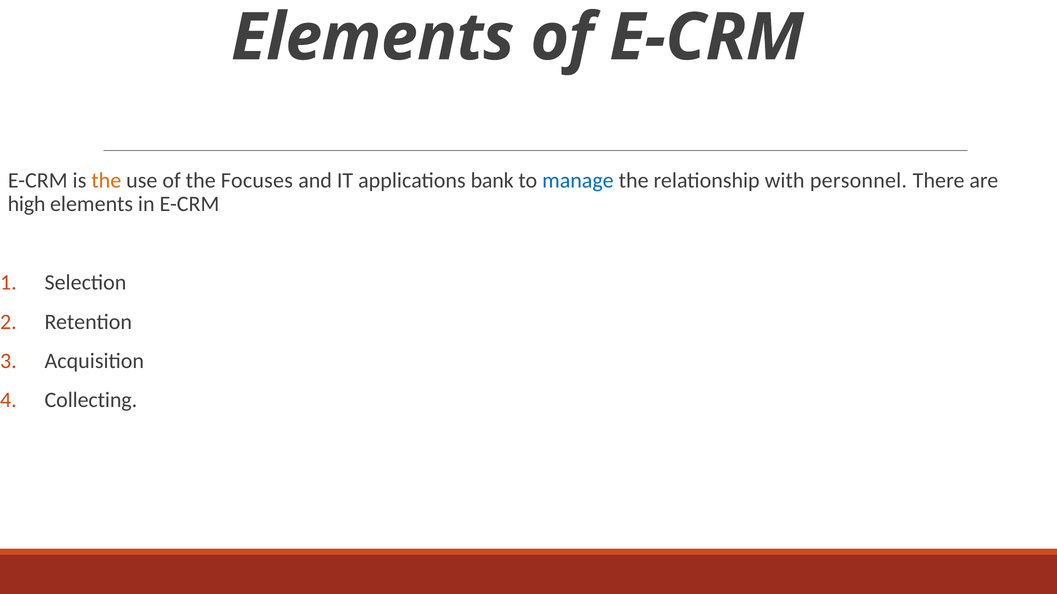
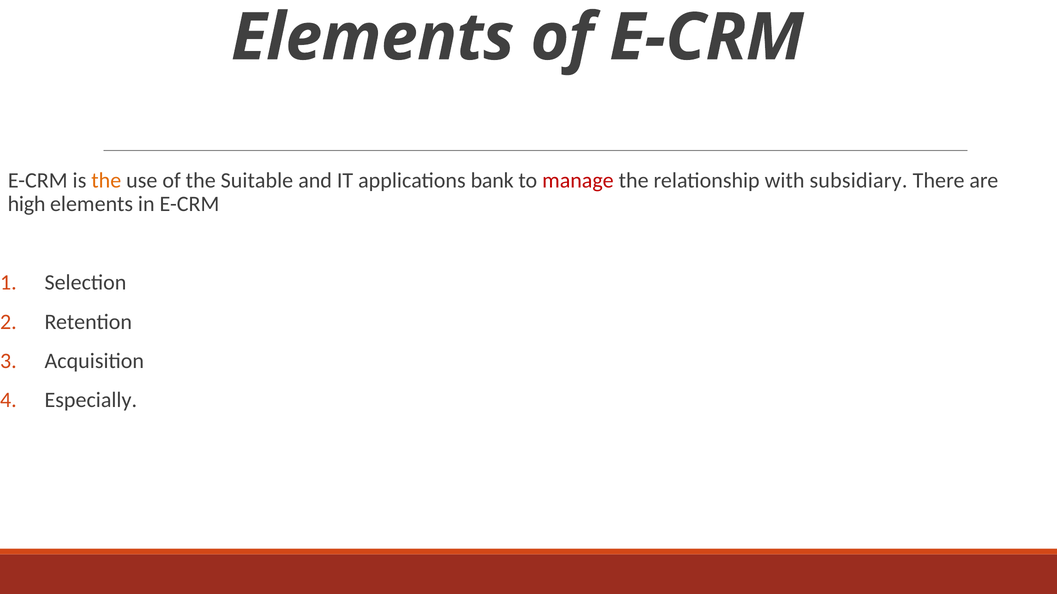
Focuses: Focuses -> Suitable
manage colour: blue -> red
personnel: personnel -> subsidiary
Collecting: Collecting -> Especially
